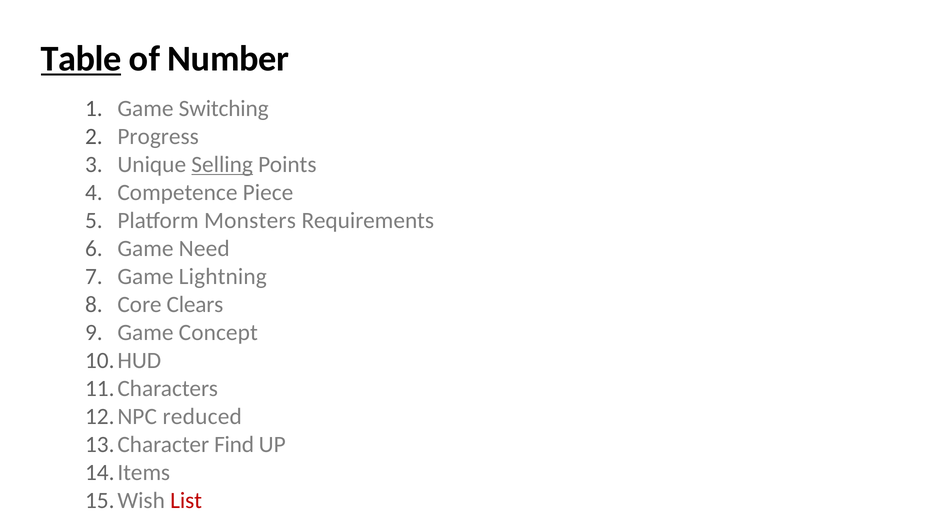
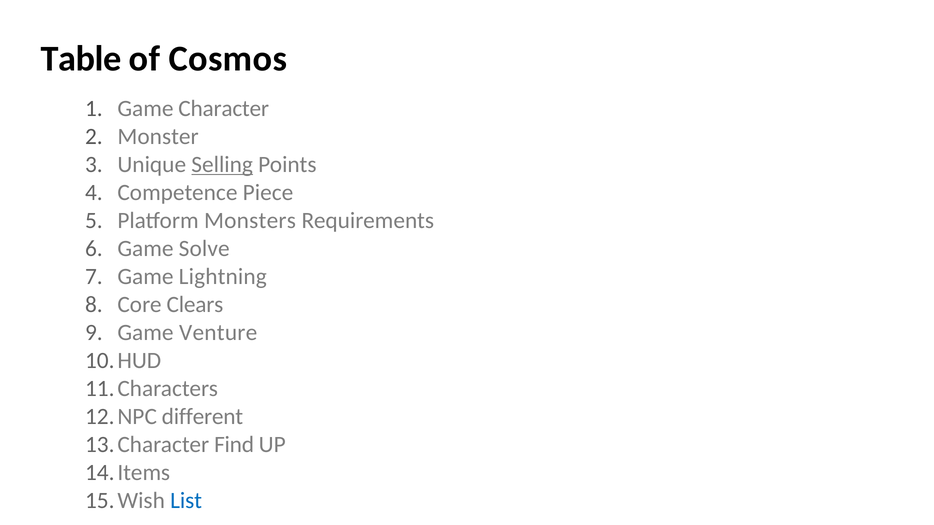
Table underline: present -> none
Number: Number -> Cosmos
Switching: Switching -> Character
Progress: Progress -> Monster
Need: Need -> Solve
Concept: Concept -> Venture
reduced: reduced -> different
List colour: red -> blue
